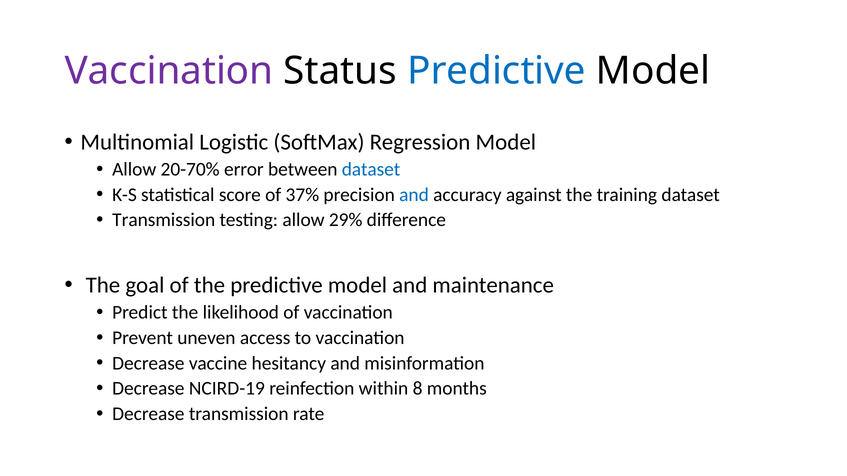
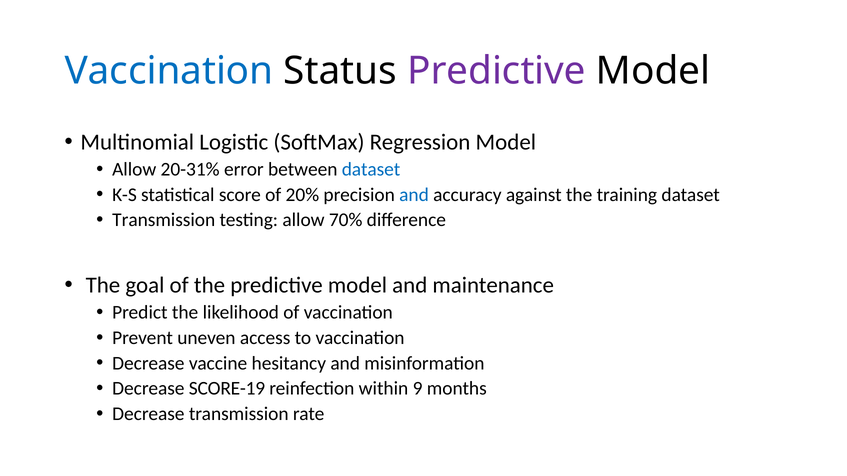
Vaccination at (169, 71) colour: purple -> blue
Predictive at (496, 71) colour: blue -> purple
20-70%: 20-70% -> 20-31%
37%: 37% -> 20%
29%: 29% -> 70%
NCIRD-19: NCIRD-19 -> SCORE-19
8: 8 -> 9
